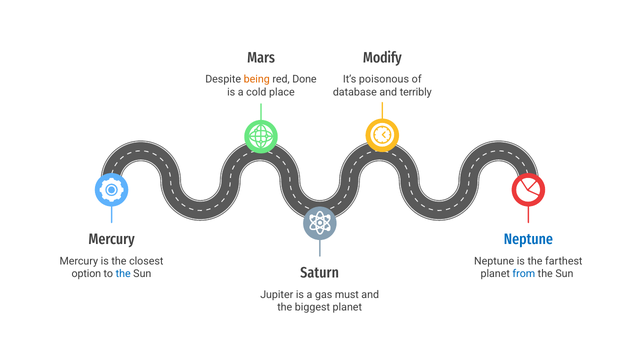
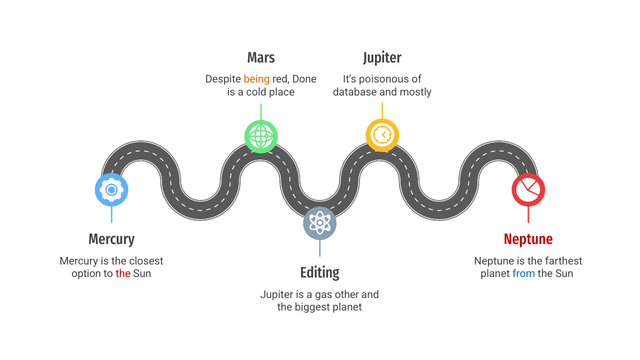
Modify at (382, 58): Modify -> Jupiter
terribly: terribly -> mostly
Neptune at (528, 239) colour: blue -> red
Saturn: Saturn -> Editing
the at (123, 274) colour: blue -> red
must: must -> other
